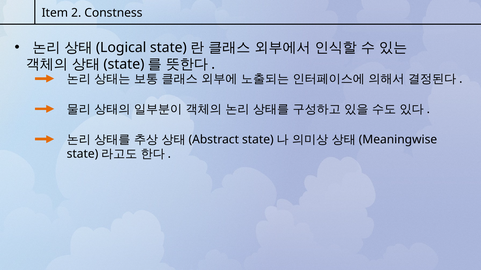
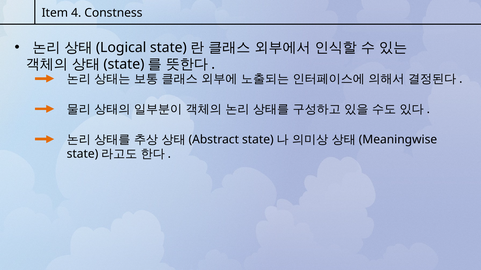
2: 2 -> 4
